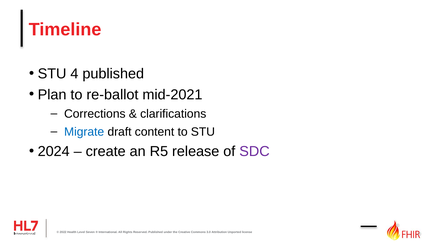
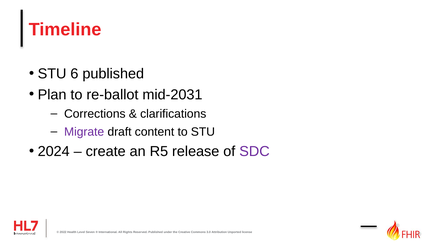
4: 4 -> 6
mid-2021: mid-2021 -> mid-2031
Migrate colour: blue -> purple
